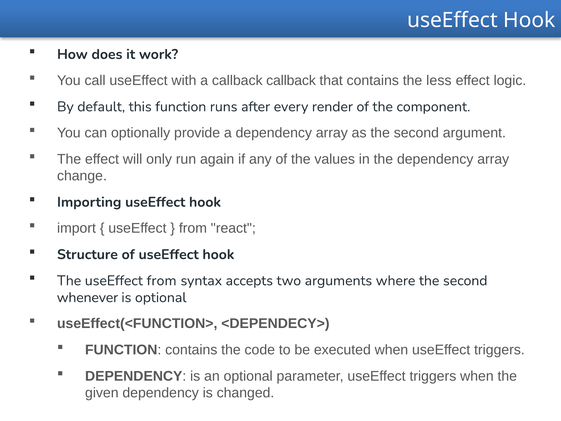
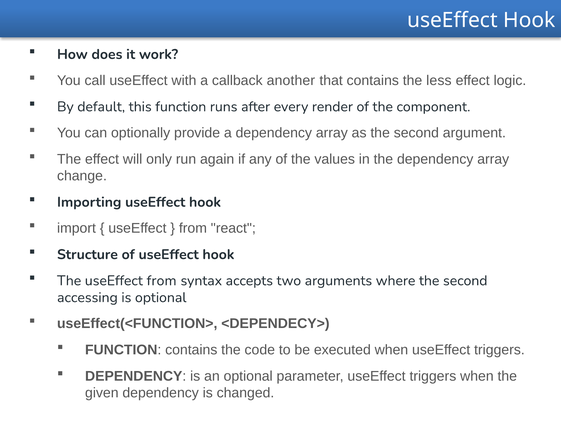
callback callback: callback -> another
whenever: whenever -> accessing
